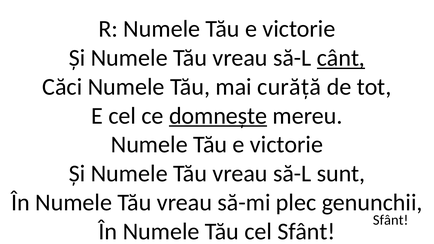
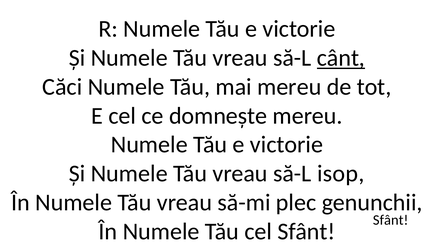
mai curăță: curăță -> mereu
domnește underline: present -> none
sunt: sunt -> isop
